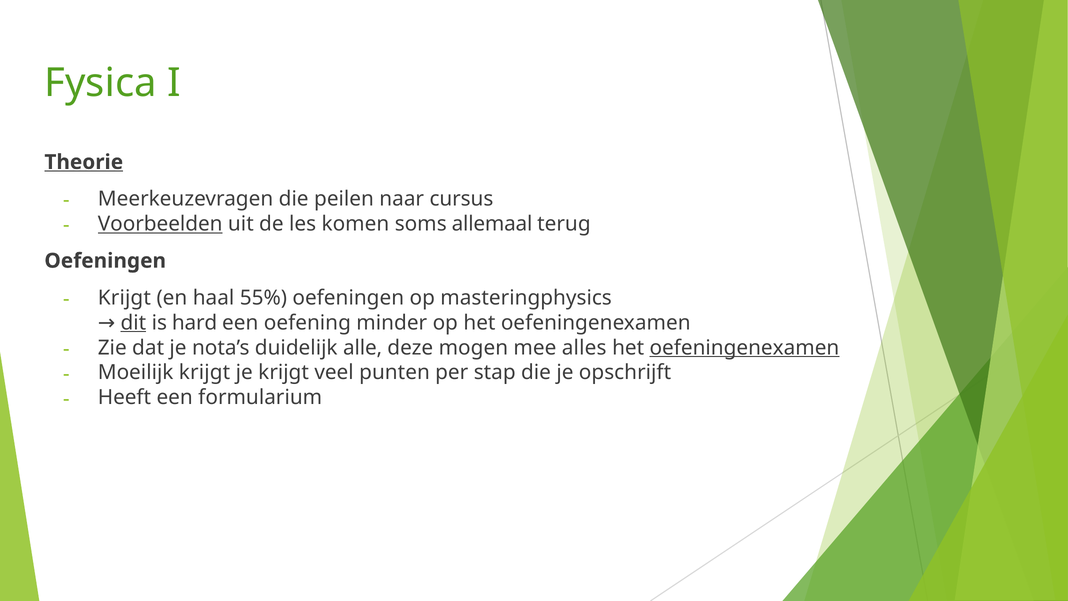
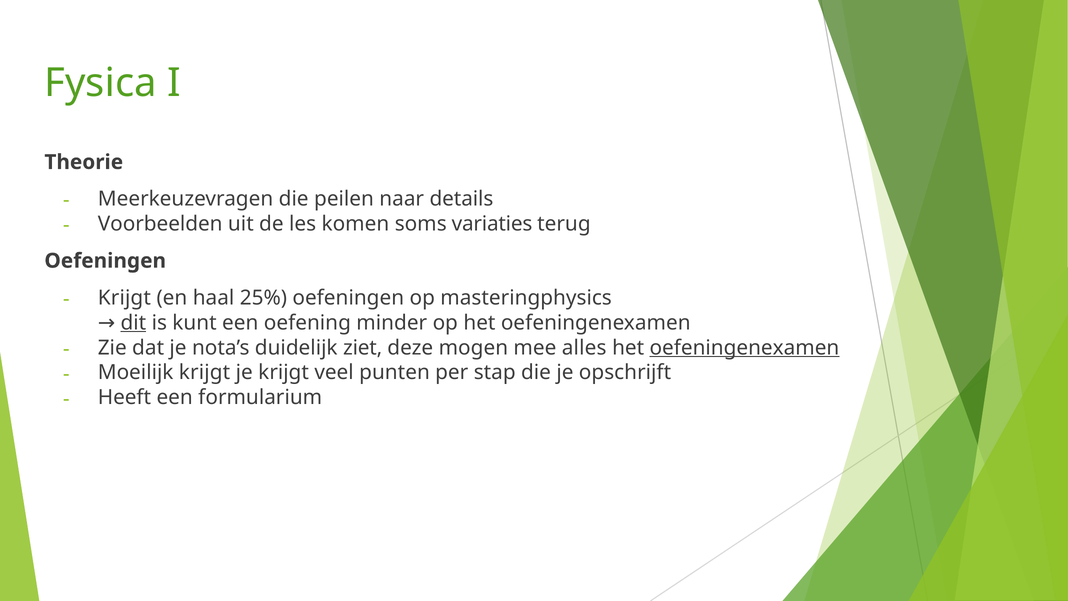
Theorie underline: present -> none
cursus: cursus -> details
Voorbeelden underline: present -> none
allemaal: allemaal -> variaties
55%: 55% -> 25%
hard: hard -> kunt
alle: alle -> ziet
